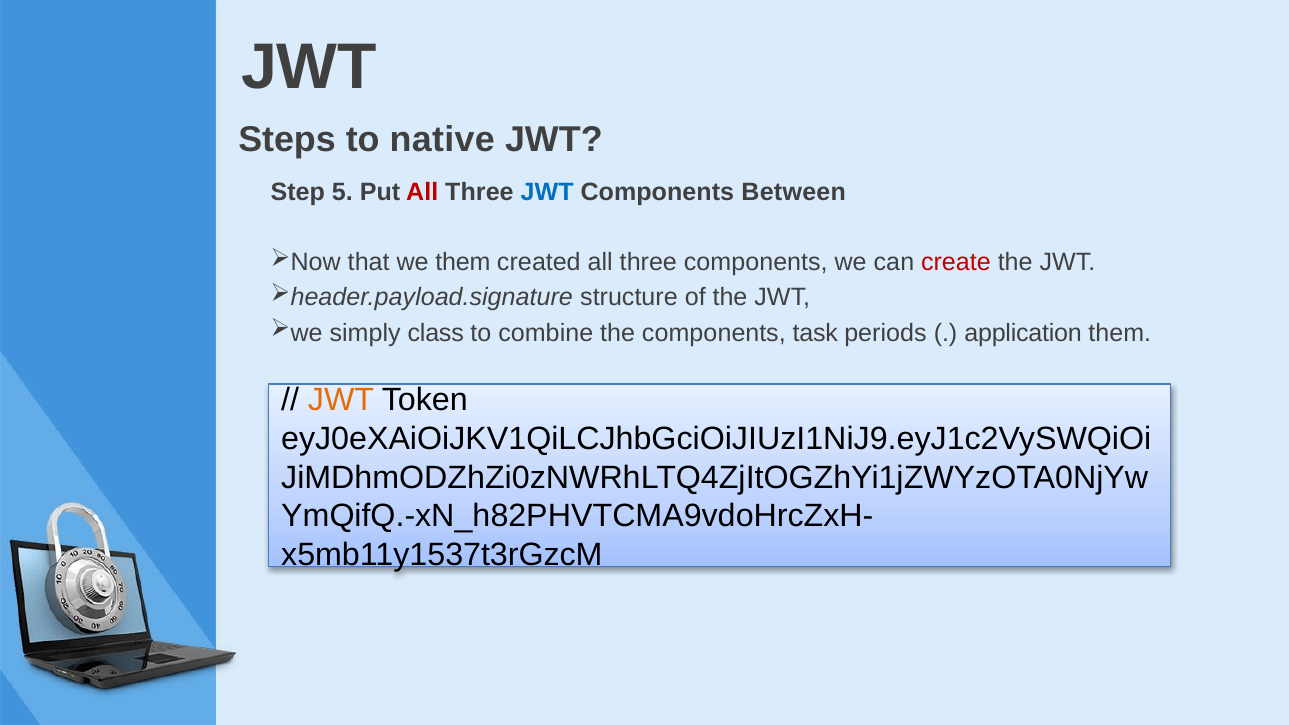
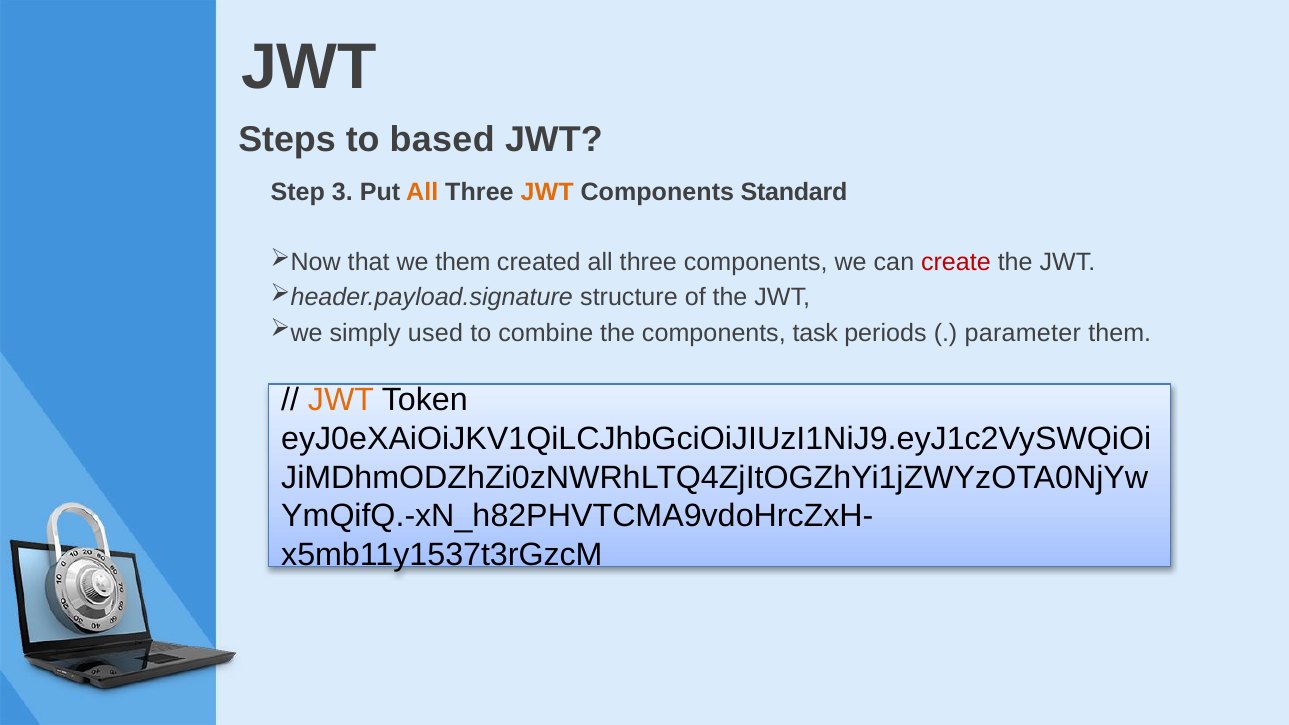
native: native -> based
5: 5 -> 3
All at (422, 192) colour: red -> orange
JWT at (547, 192) colour: blue -> orange
Between: Between -> Standard
class: class -> used
application: application -> parameter
